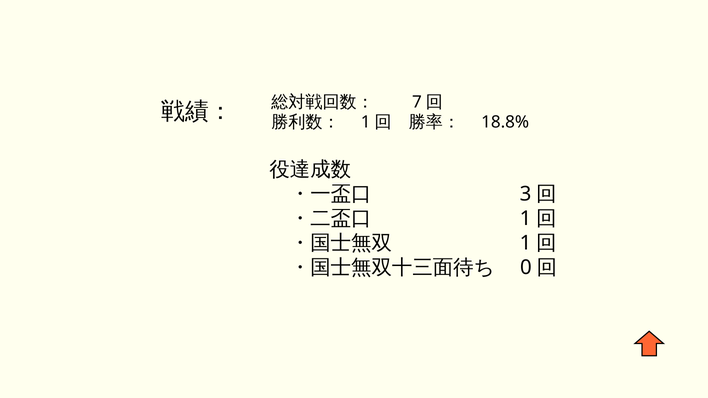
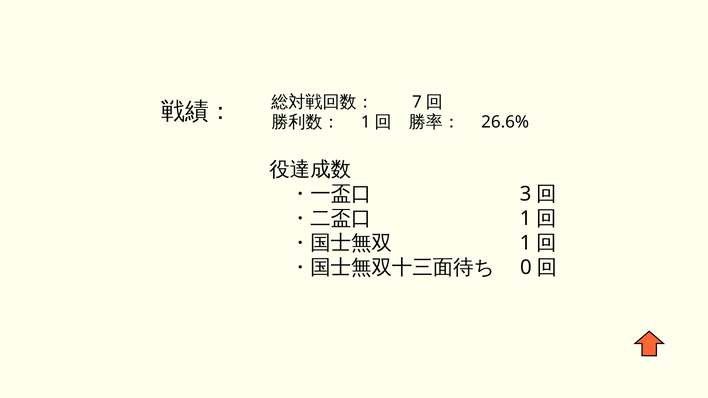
18.8%: 18.8% -> 26.6%
